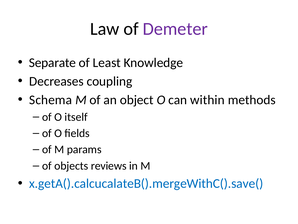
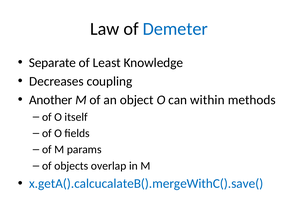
Demeter colour: purple -> blue
Schema: Schema -> Another
reviews: reviews -> overlap
